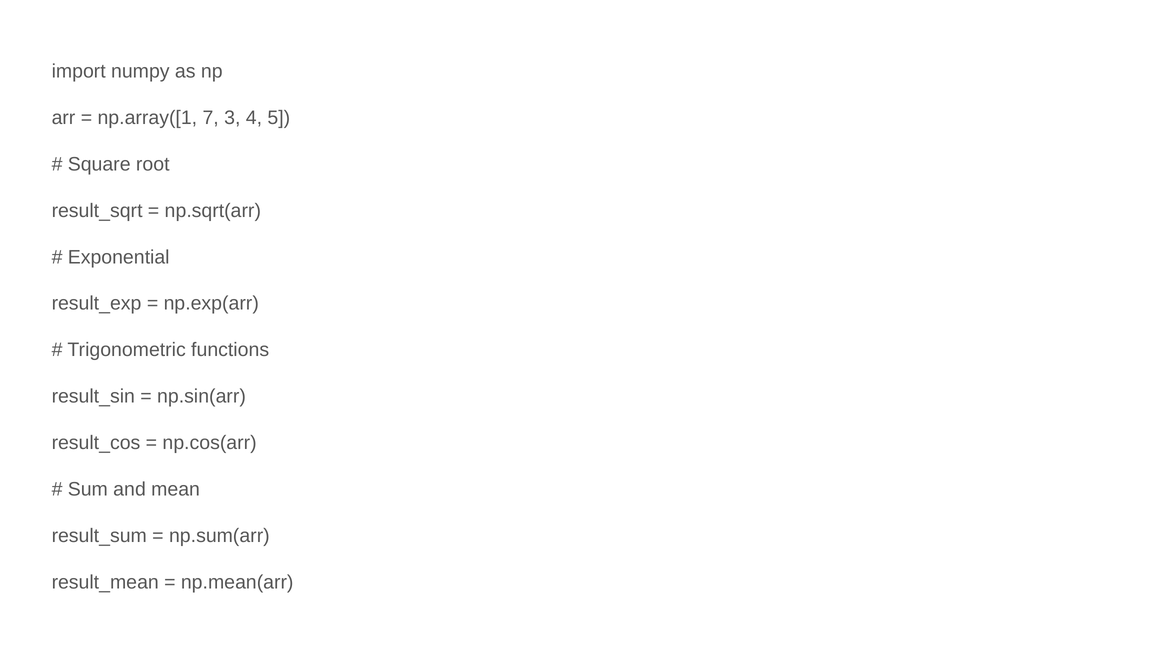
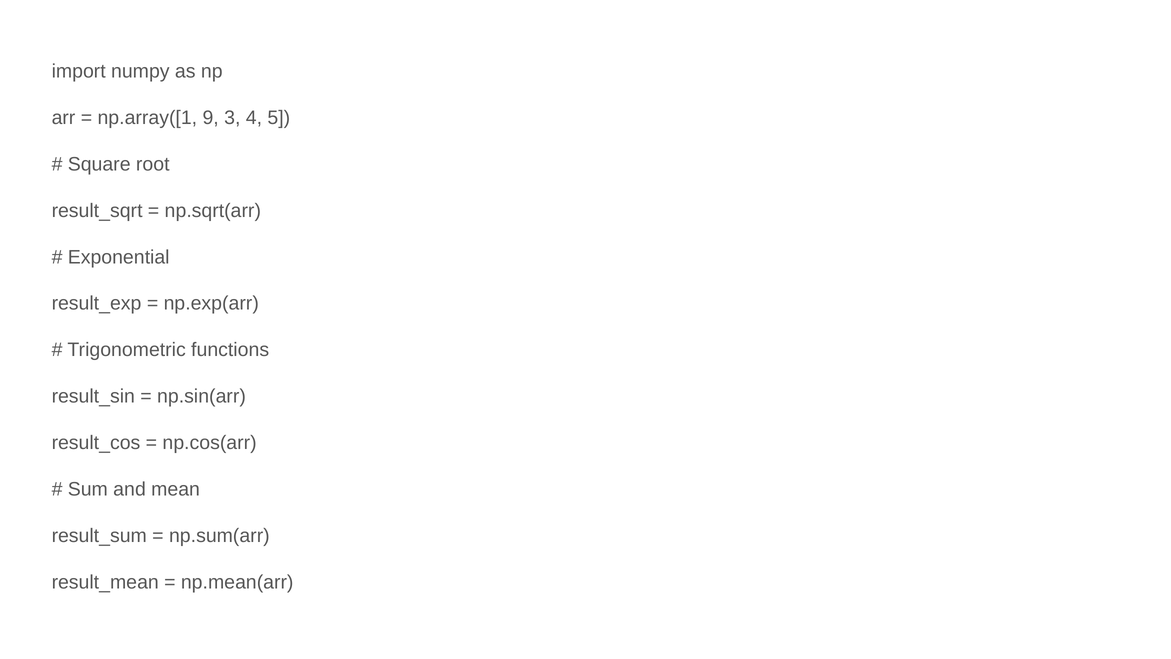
7: 7 -> 9
